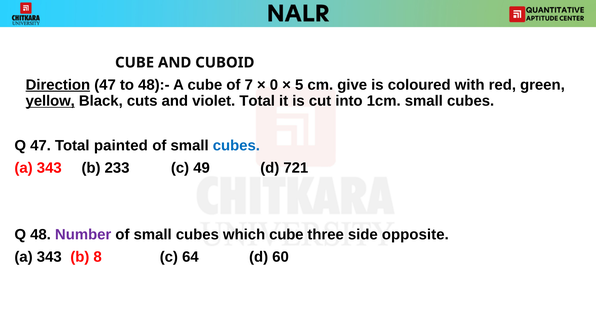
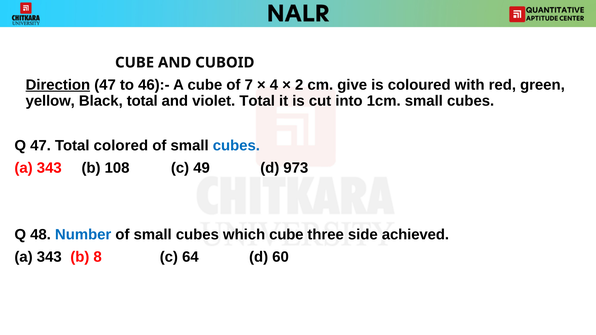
48):-: 48):- -> 46):-
0: 0 -> 4
5: 5 -> 2
yellow underline: present -> none
Black cuts: cuts -> total
painted: painted -> colored
233: 233 -> 108
721: 721 -> 973
Number colour: purple -> blue
opposite: opposite -> achieved
